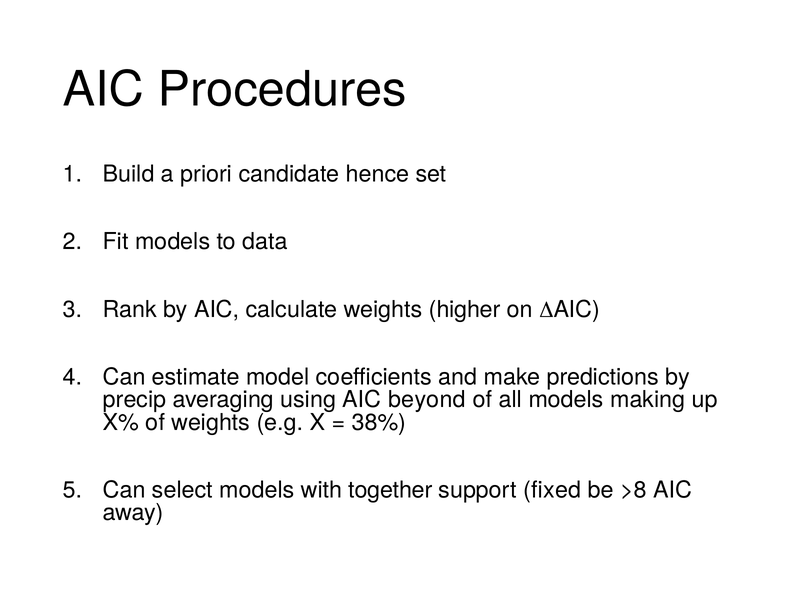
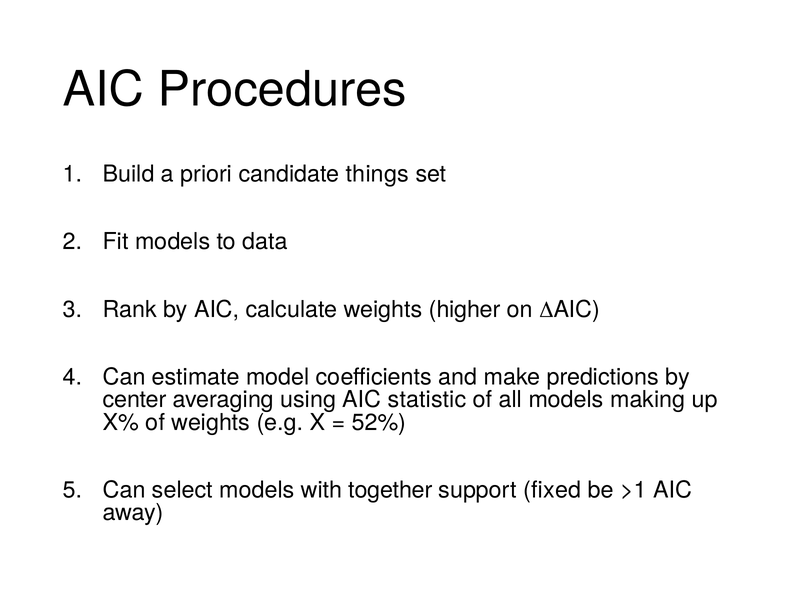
hence: hence -> things
precip: precip -> center
beyond: beyond -> statistic
38%: 38% -> 52%
>8: >8 -> >1
